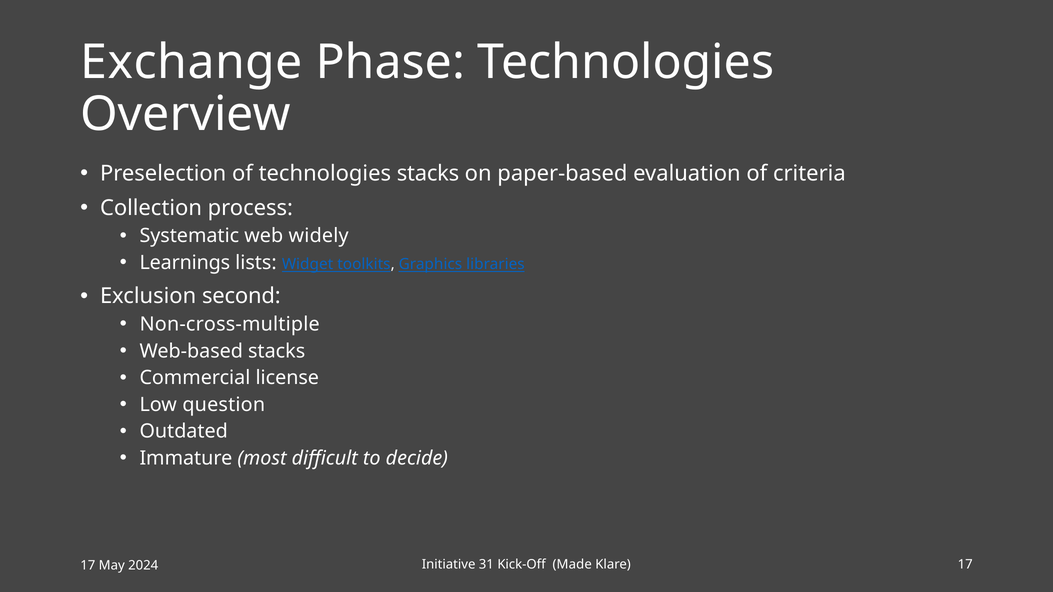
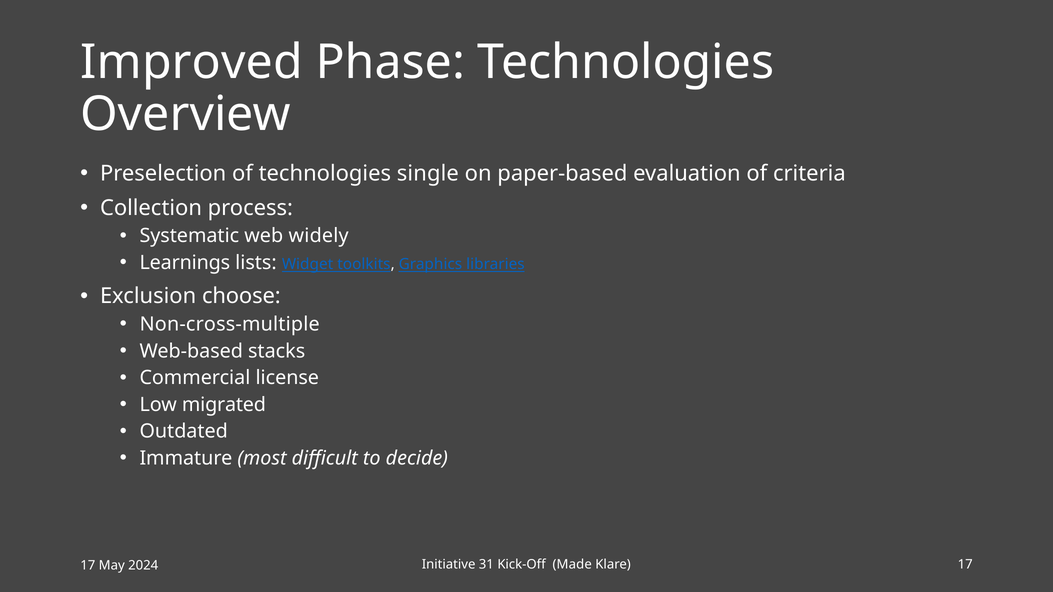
Exchange: Exchange -> Improved
technologies stacks: stacks -> single
second: second -> choose
question: question -> migrated
